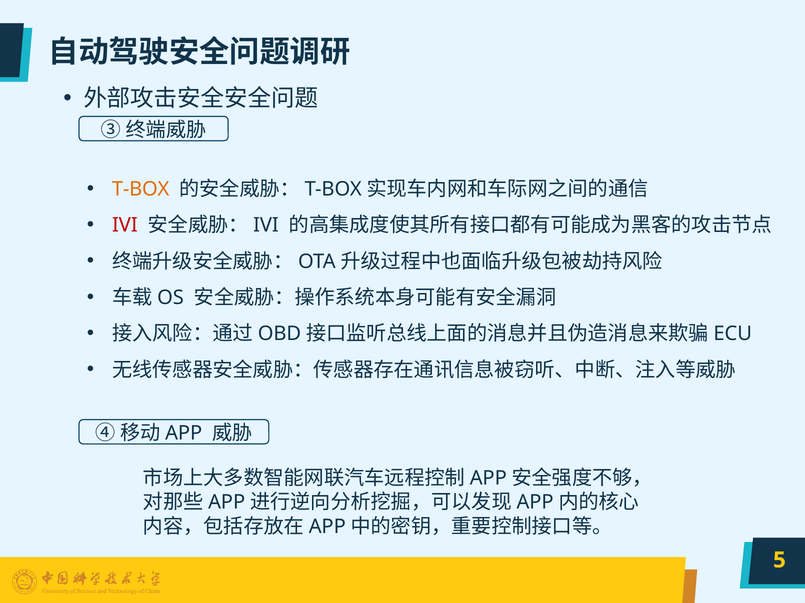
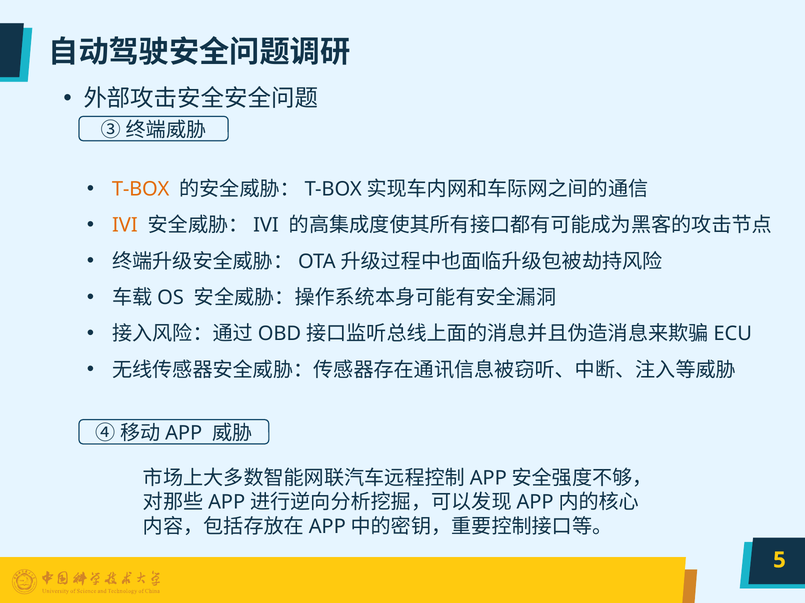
IVI colour: red -> orange
